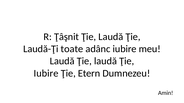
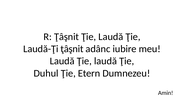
Laudă-Ţi toate: toate -> ţâşnit
Iubire at (46, 74): Iubire -> Duhul
